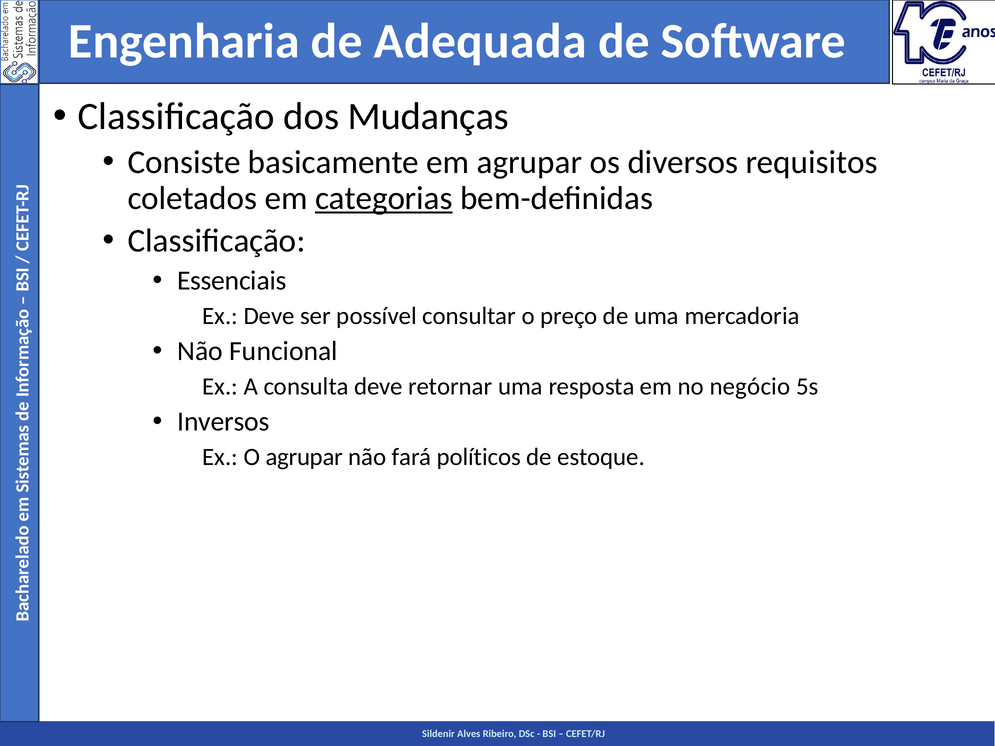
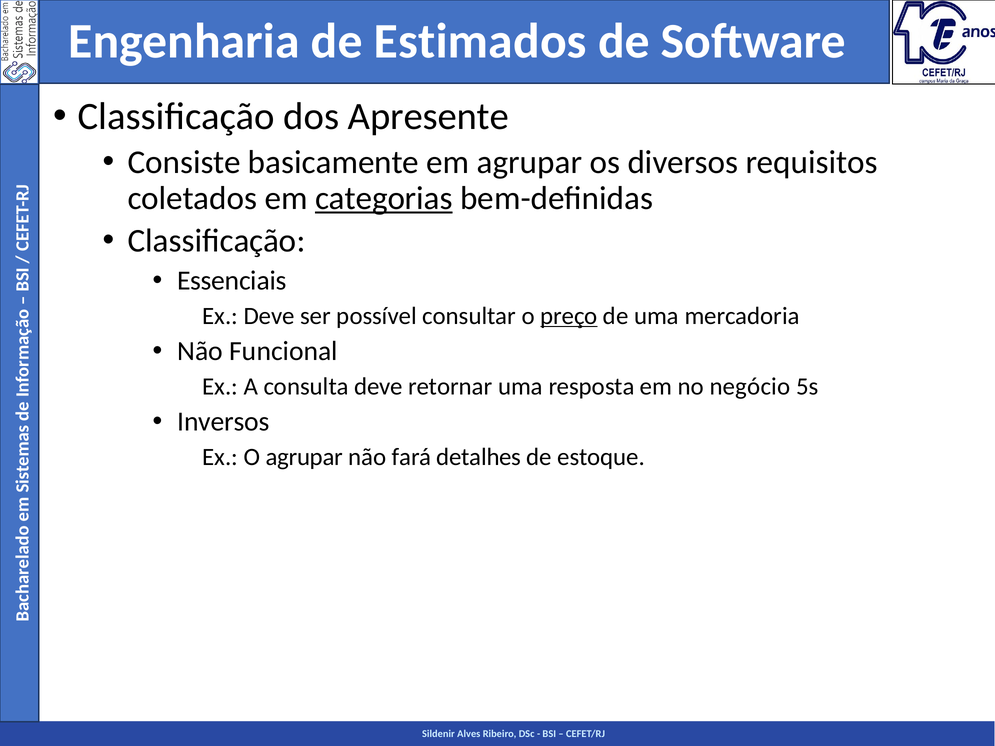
Adequada: Adequada -> Estimados
Mudanças: Mudanças -> Apresente
preço underline: none -> present
políticos: políticos -> detalhes
